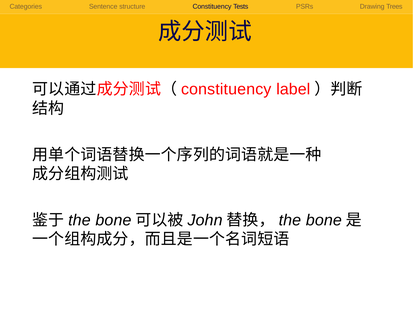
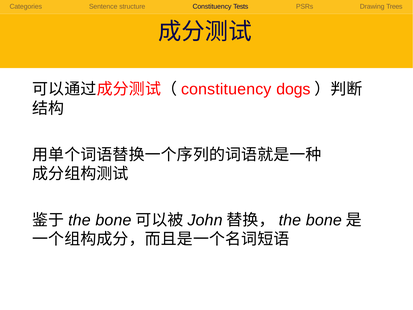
label: label -> dogs
